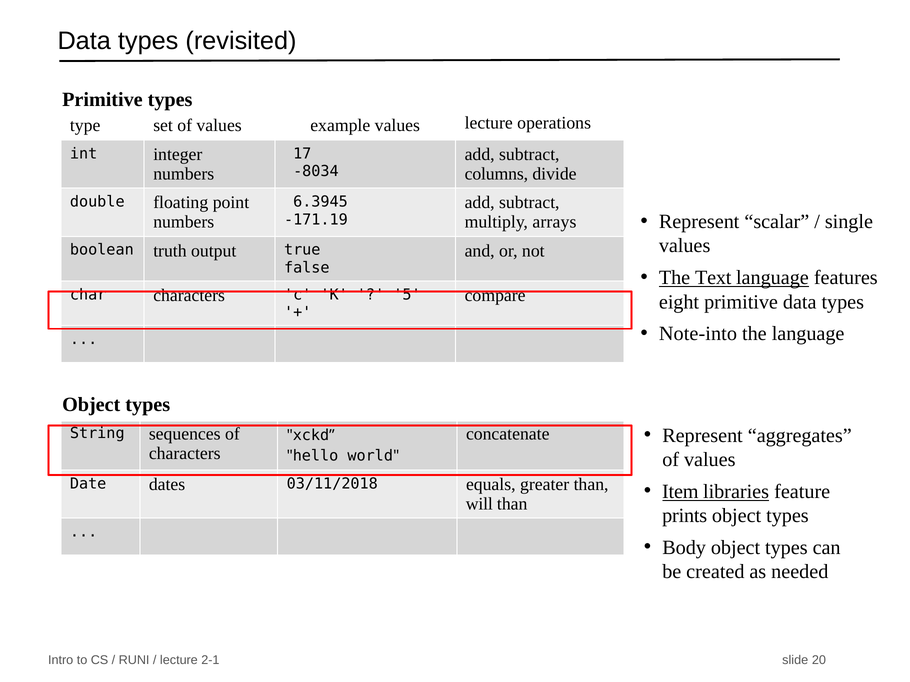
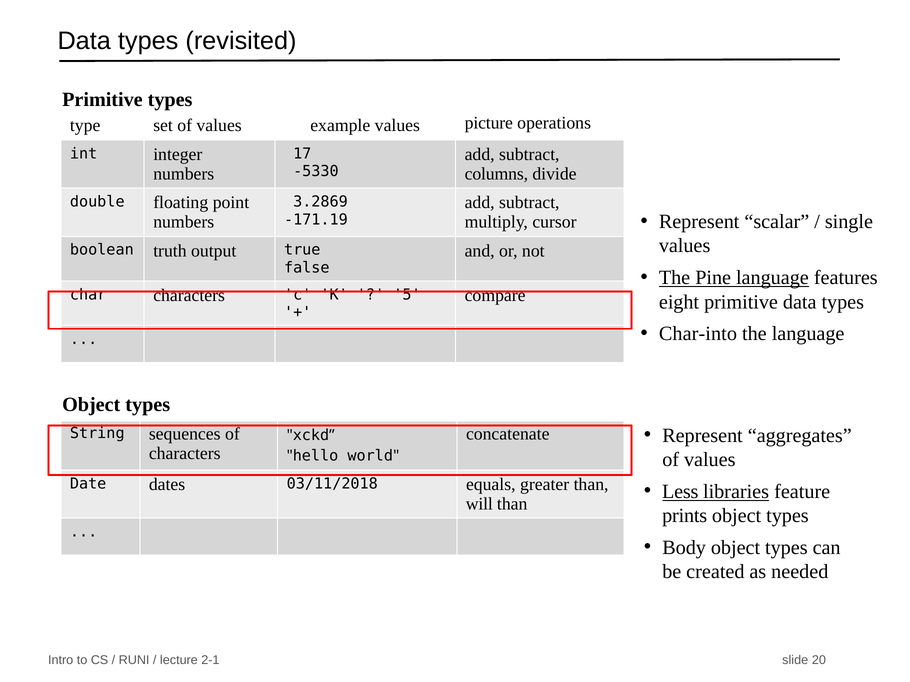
values lecture: lecture -> picture
-8034: -8034 -> -5330
6.3945: 6.3945 -> 3.2869
arrays: arrays -> cursor
Text: Text -> Pine
Note-into: Note-into -> Char-into
Item: Item -> Less
